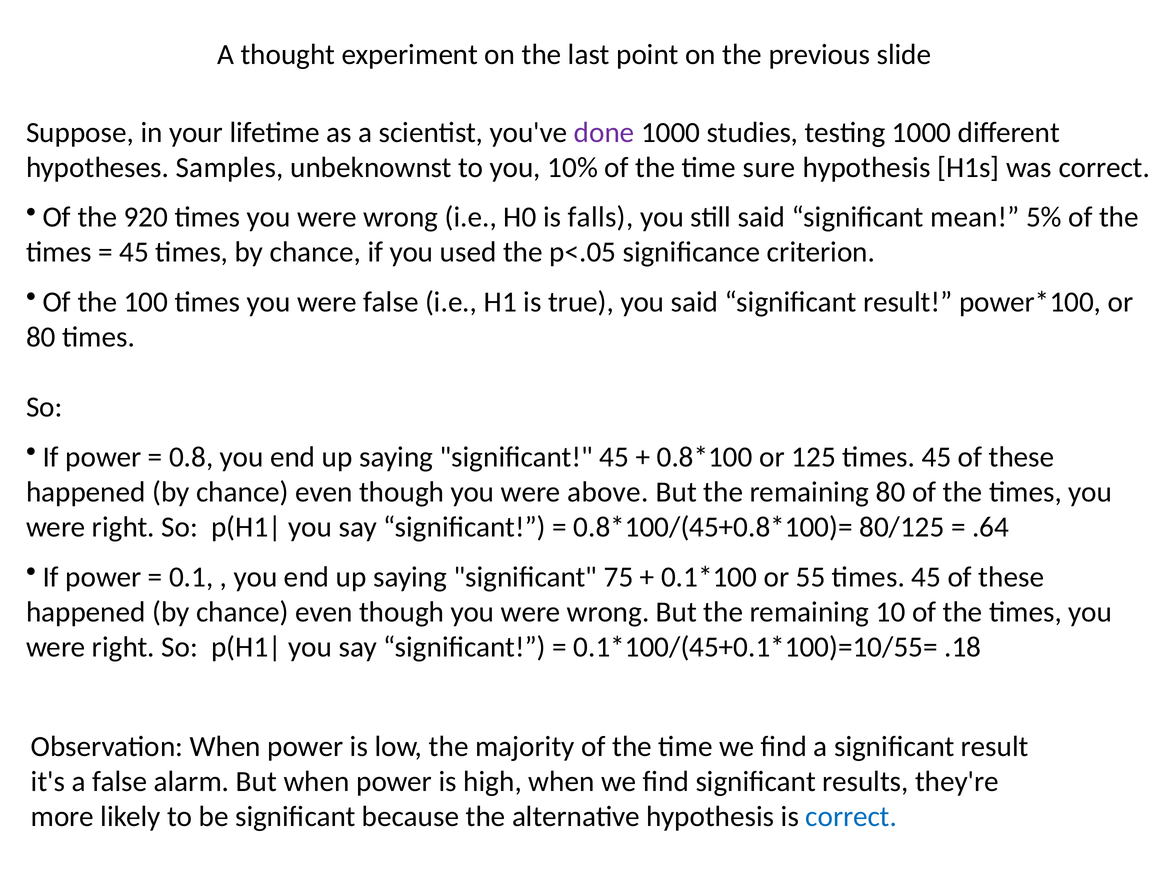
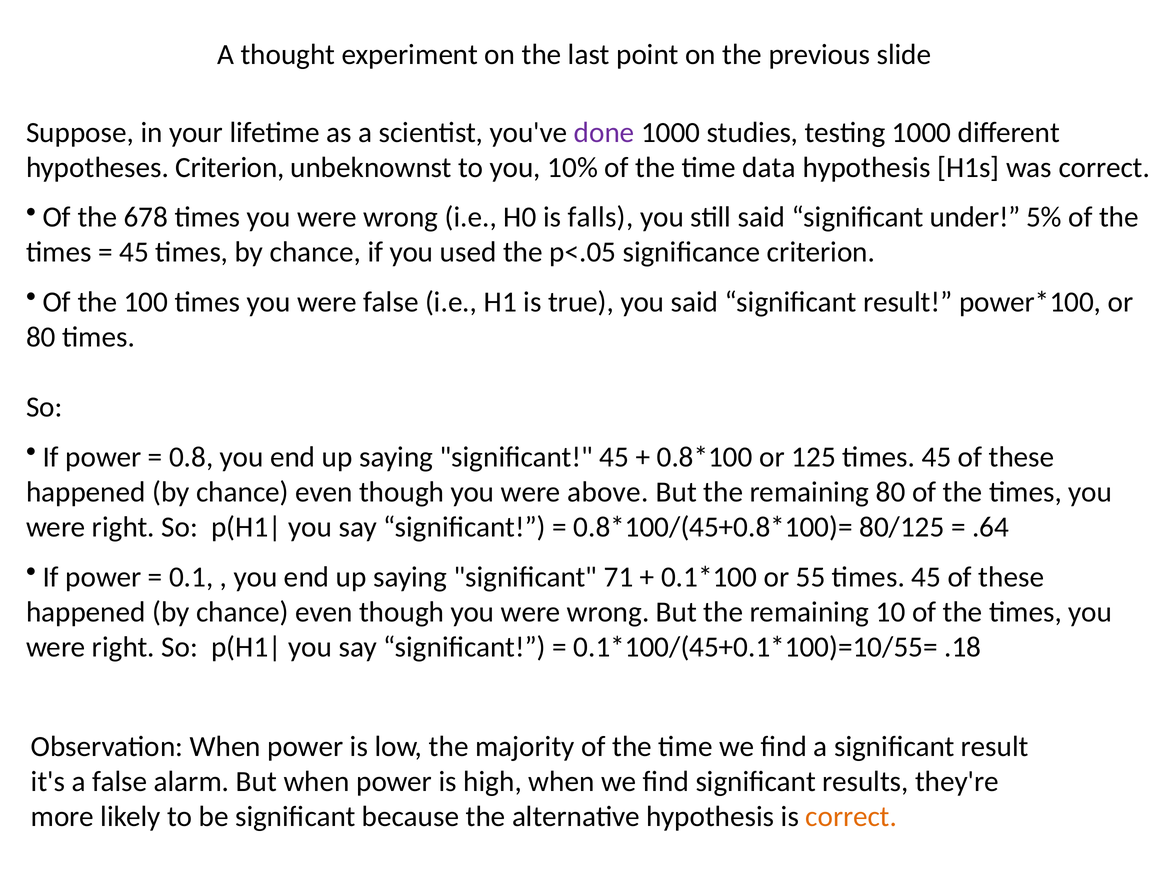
hypotheses Samples: Samples -> Criterion
sure: sure -> data
920: 920 -> 678
mean: mean -> under
75: 75 -> 71
correct at (851, 816) colour: blue -> orange
